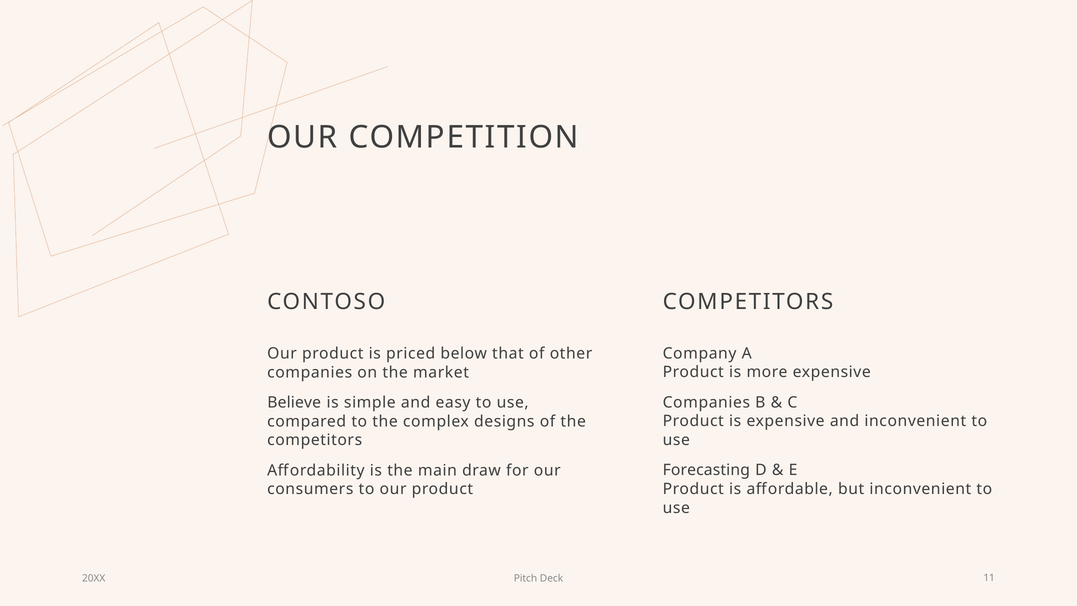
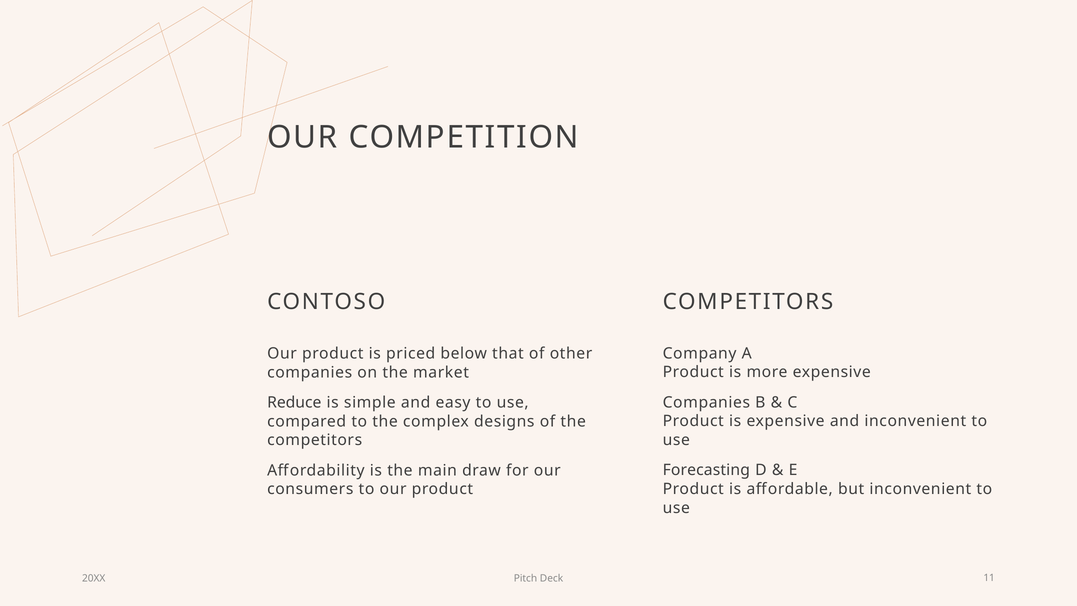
Believe: Believe -> Reduce
